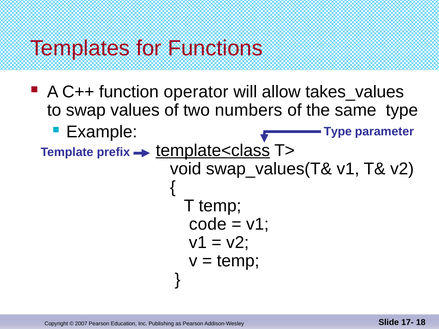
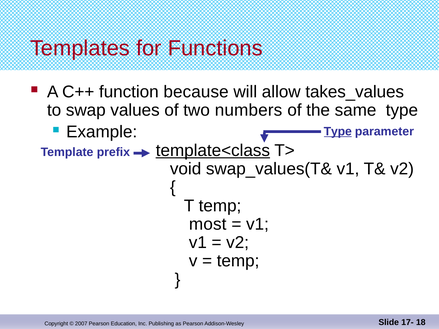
operator: operator -> because
Type at (338, 132) underline: none -> present
code: code -> most
